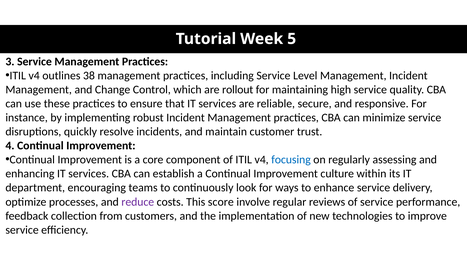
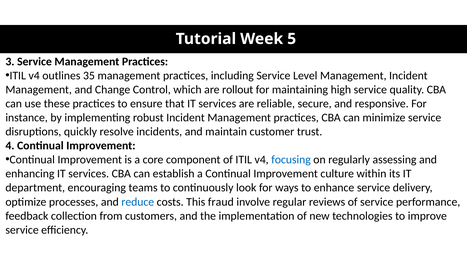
38: 38 -> 35
reduce colour: purple -> blue
score: score -> fraud
